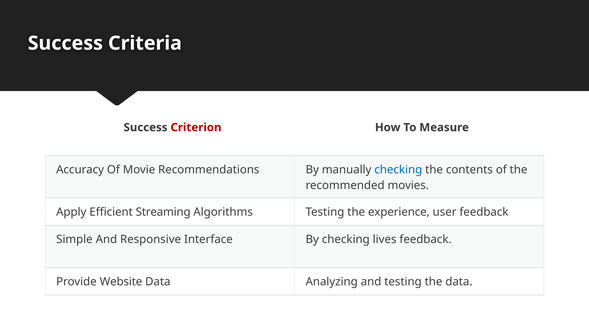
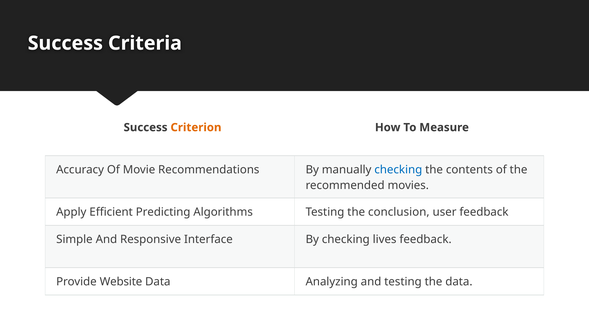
Criterion colour: red -> orange
Streaming: Streaming -> Predicting
experience: experience -> conclusion
